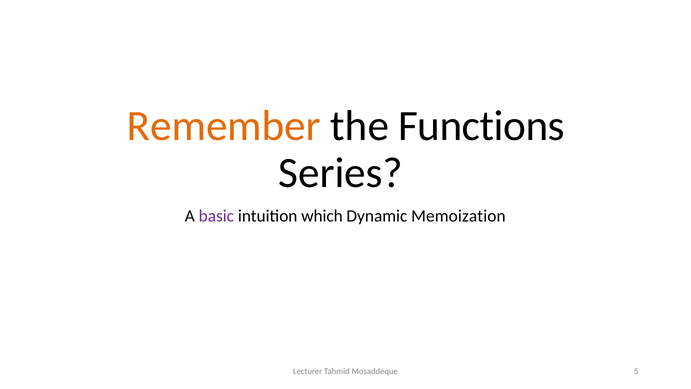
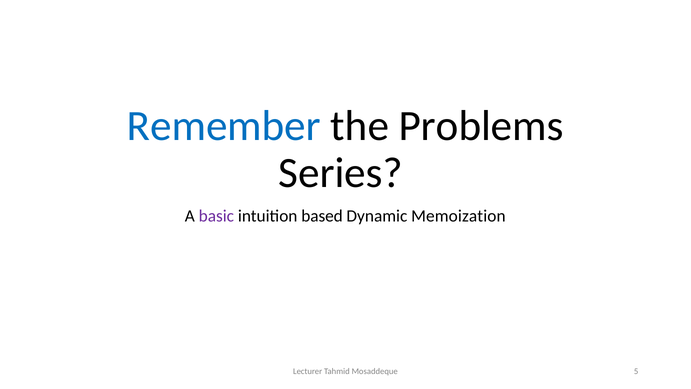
Remember colour: orange -> blue
Functions: Functions -> Problems
which: which -> based
